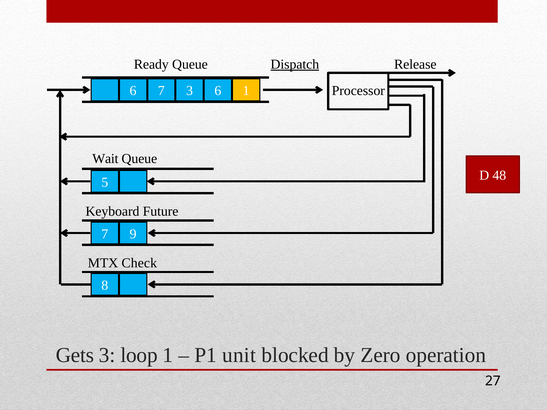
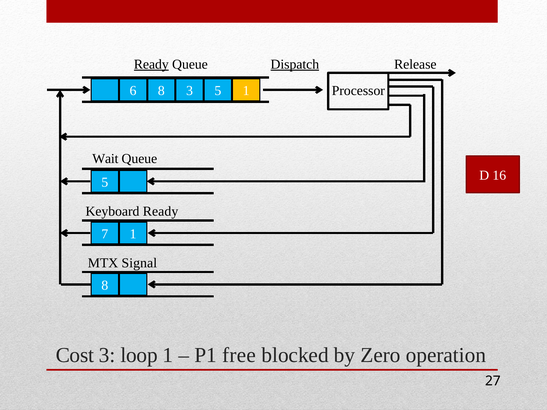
Ready at (151, 64) underline: none -> present
6 7: 7 -> 8
3 6: 6 -> 5
48: 48 -> 16
Keyboard Future: Future -> Ready
7 9: 9 -> 1
Check: Check -> Signal
Gets: Gets -> Cost
unit: unit -> free
